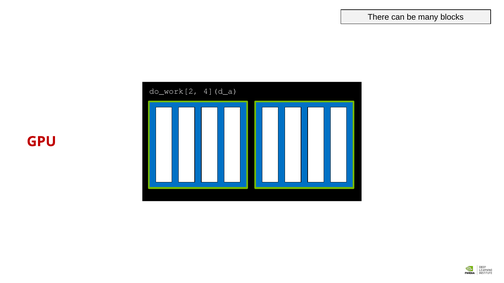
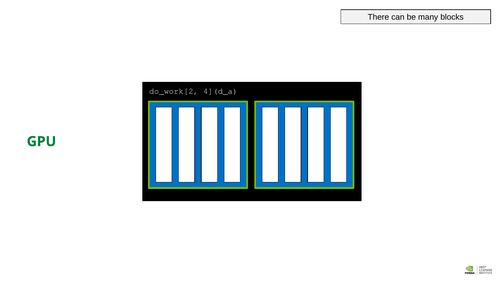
GPU colour: red -> green
